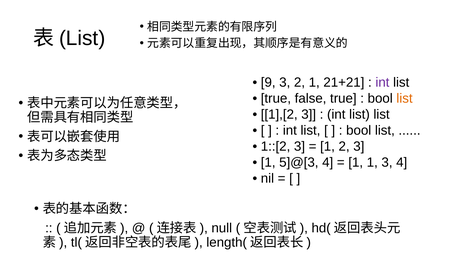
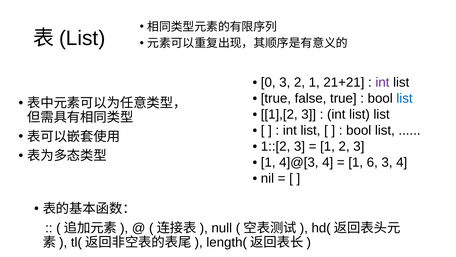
9: 9 -> 0
list at (405, 98) colour: orange -> blue
5]@[3: 5]@[3 -> 4]@[3
1 1: 1 -> 6
